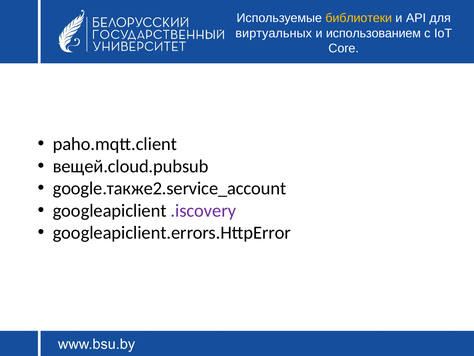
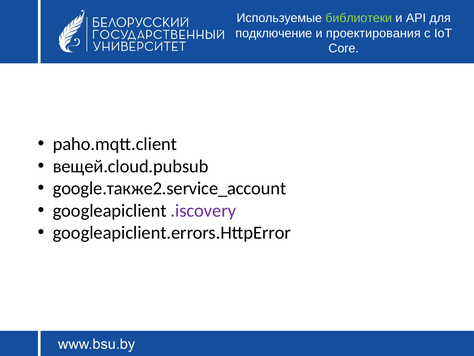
библиотеки colour: yellow -> light green
виртуальных: виртуальных -> подключение
использованием: использованием -> проектирования
